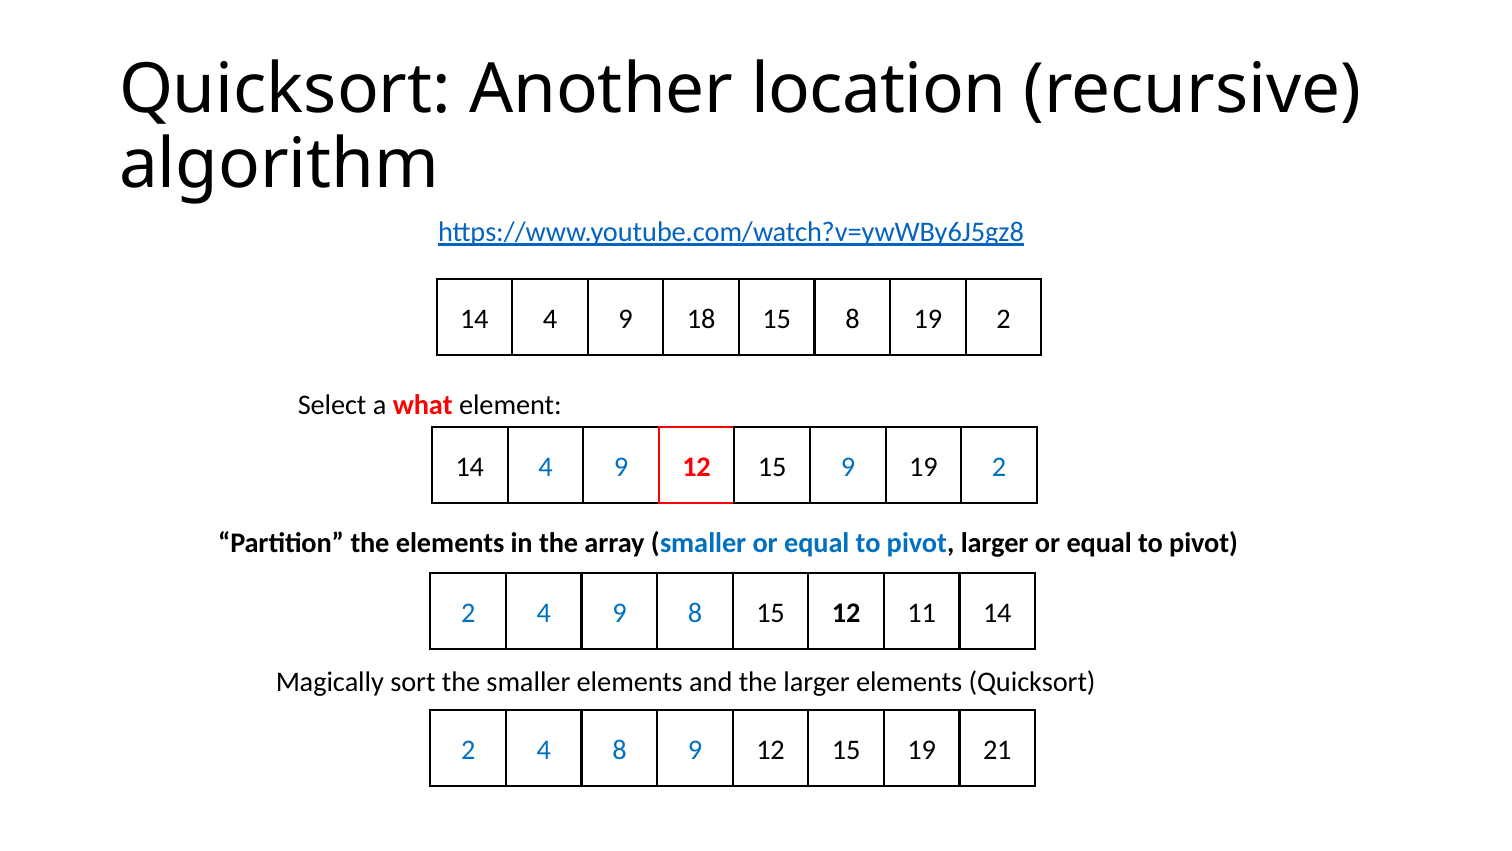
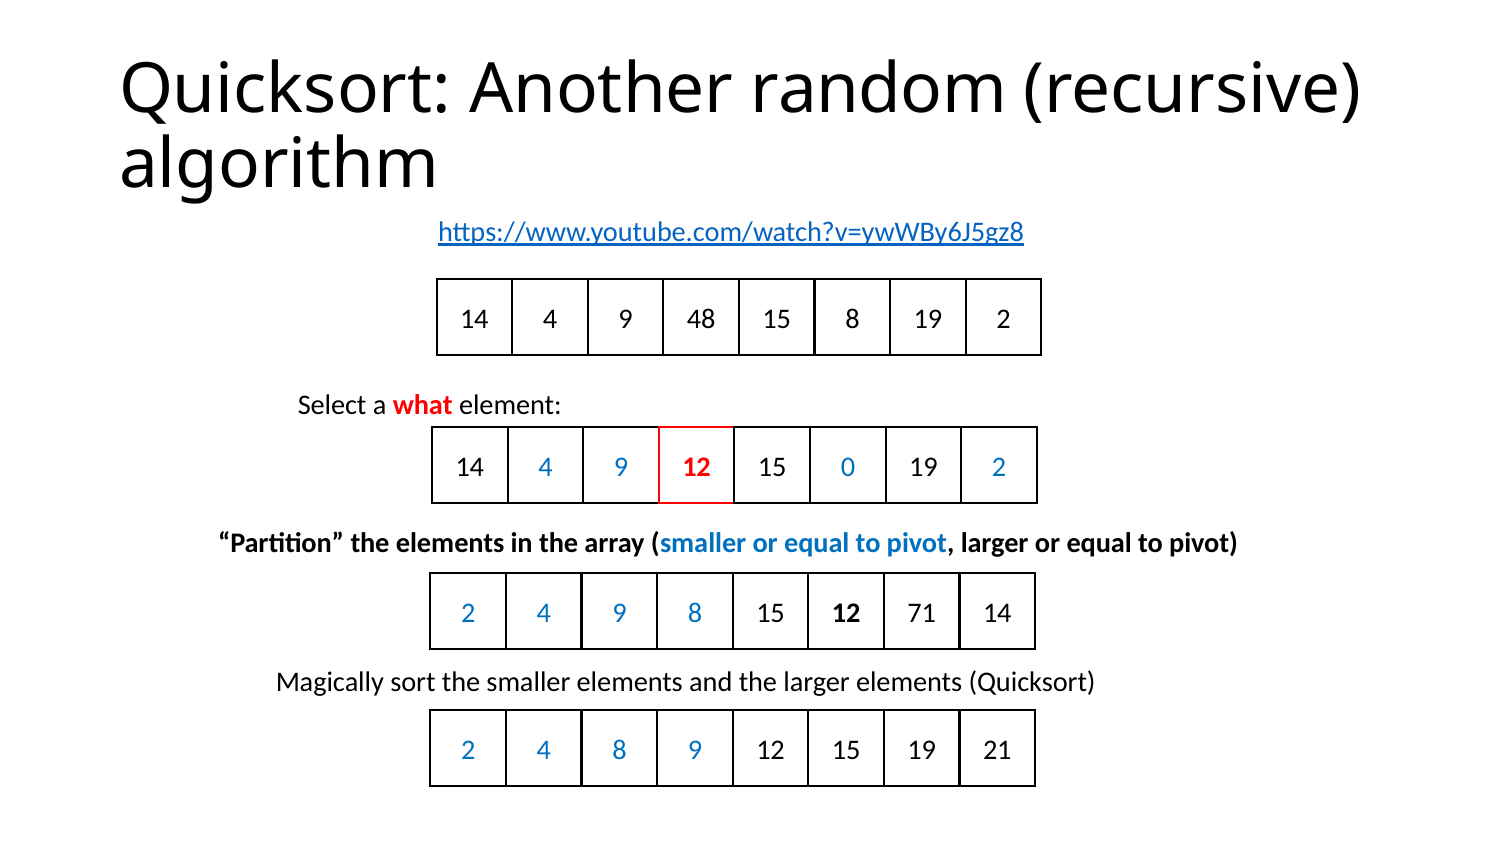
location: location -> random
18: 18 -> 48
15 9: 9 -> 0
11: 11 -> 71
